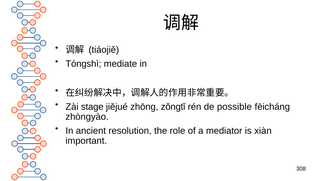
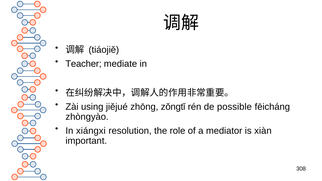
Tóngshì: Tóngshì -> Teacher
stage: stage -> using
ancient: ancient -> xiángxi
